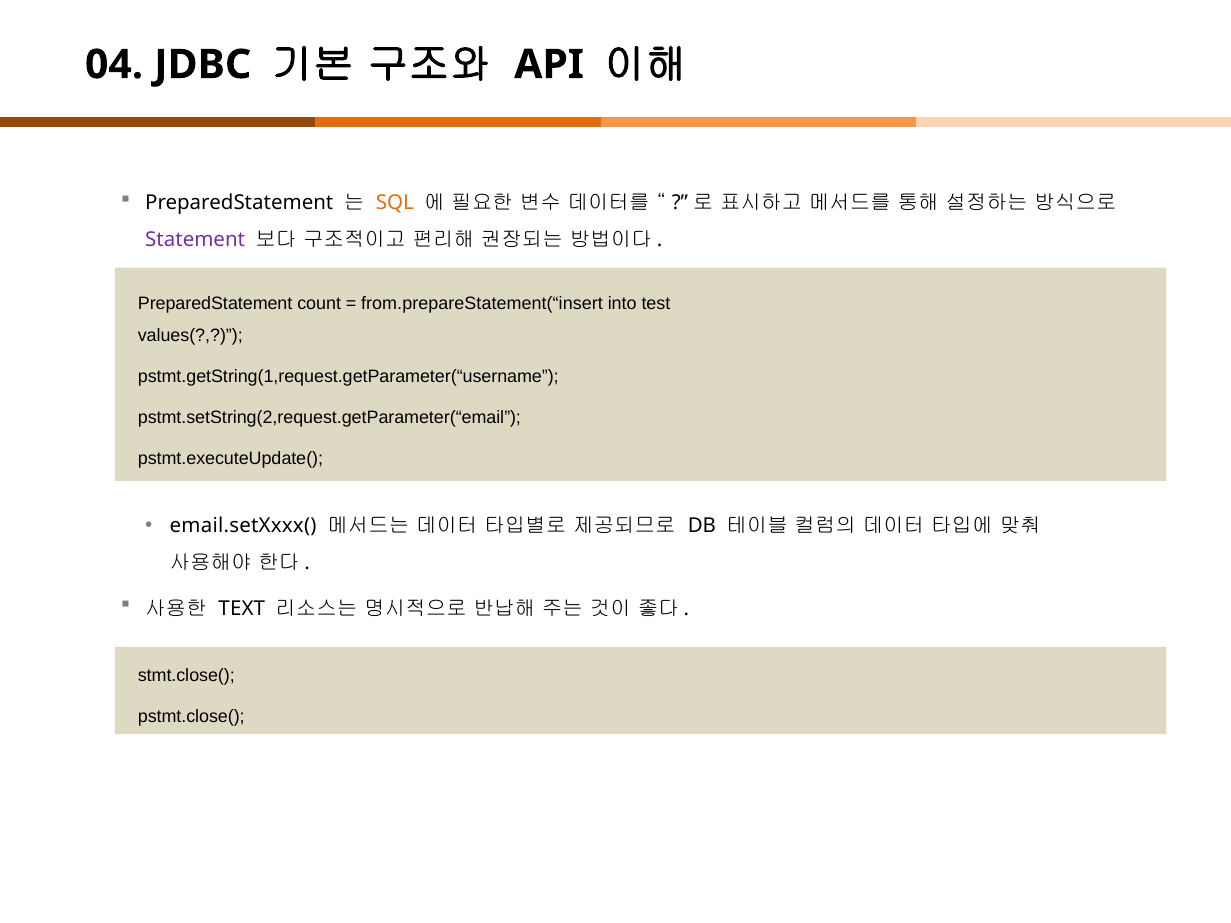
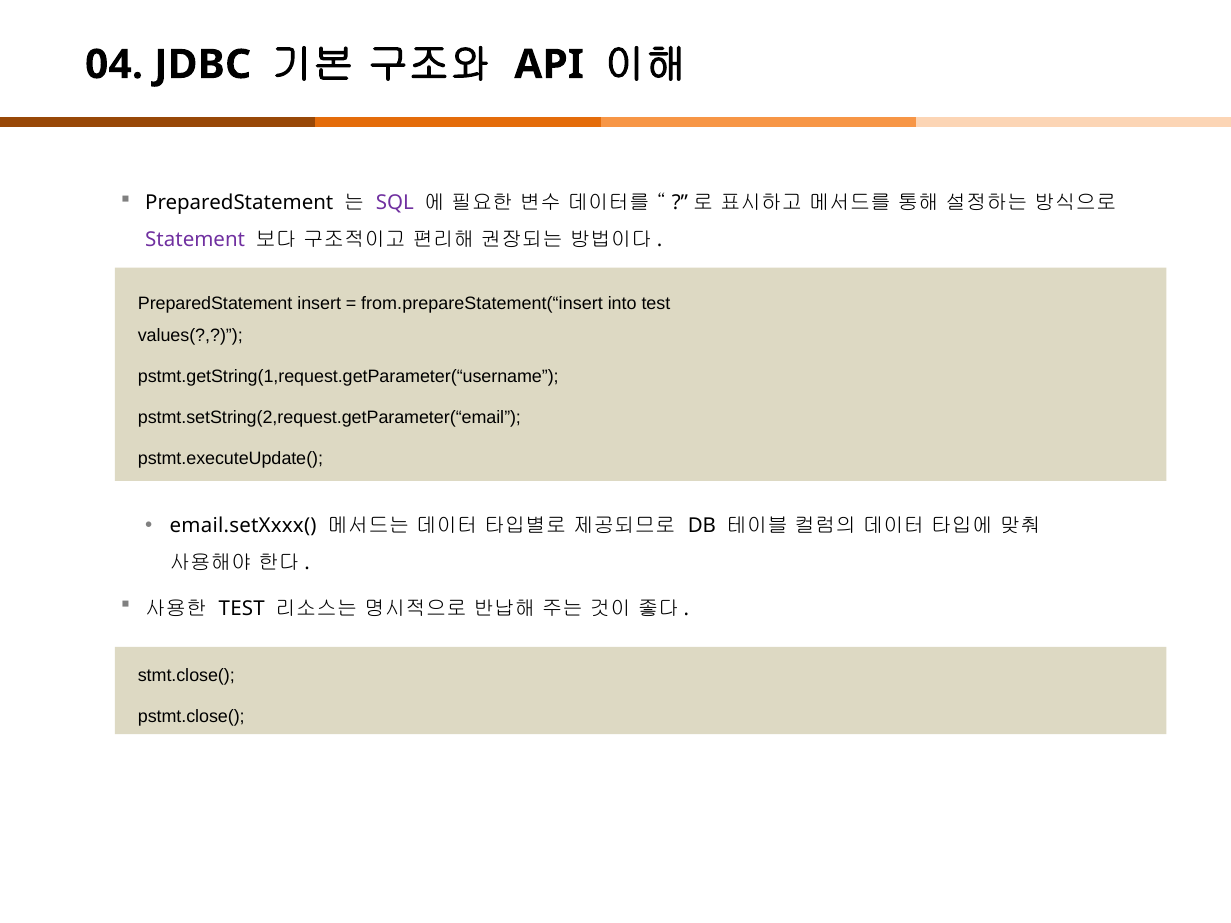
SQL colour: orange -> purple
count: count -> insert
TEXT at (242, 609): TEXT -> TEST
